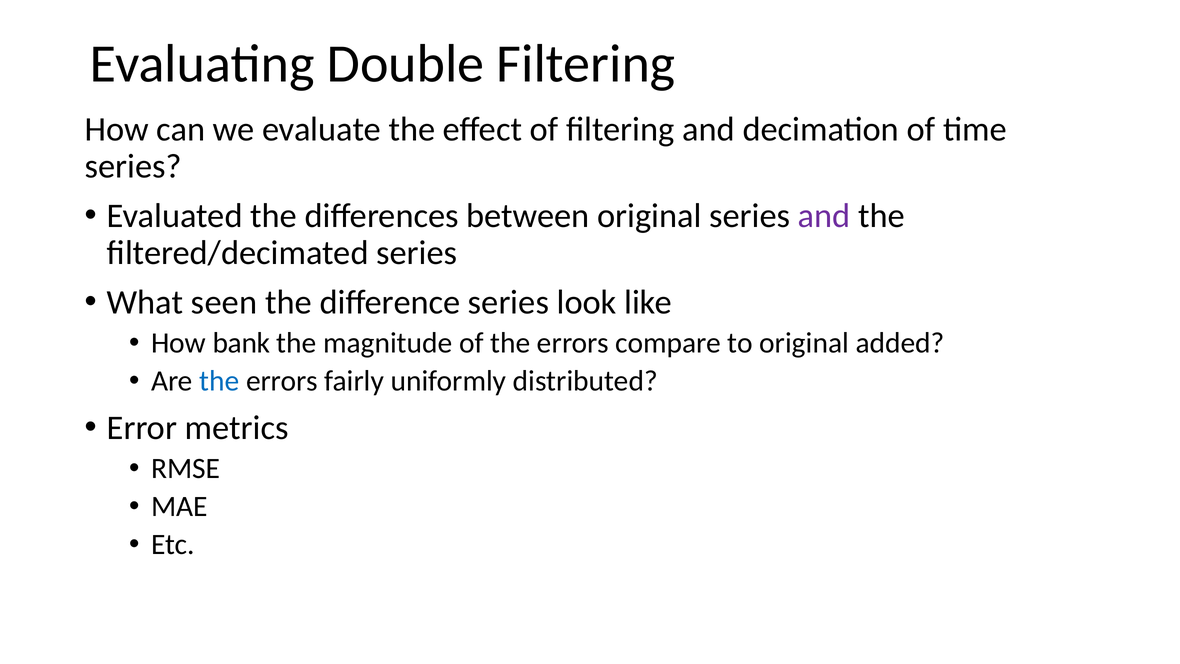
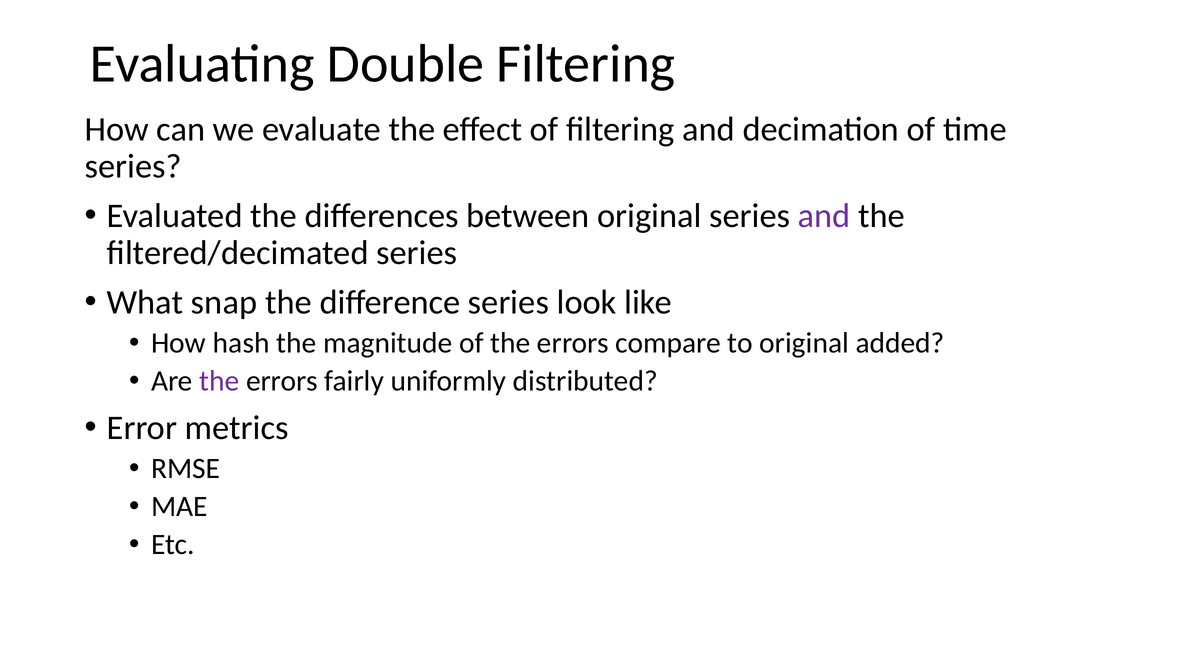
seen: seen -> snap
bank: bank -> hash
the at (219, 381) colour: blue -> purple
